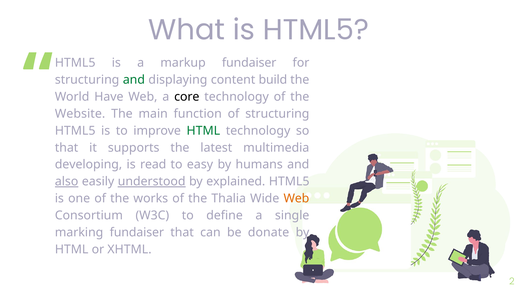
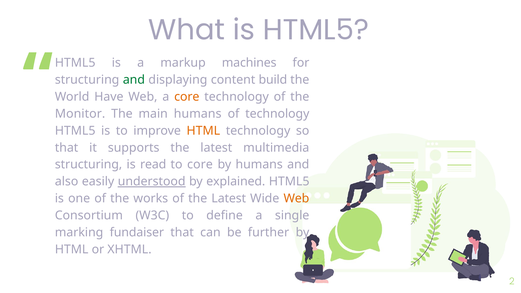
markup fundaiser: fundaiser -> machines
core at (187, 97) colour: black -> orange
Website: Website -> Monitor
main function: function -> humans
of structuring: structuring -> technology
HTML at (203, 131) colour: green -> orange
developing at (89, 165): developing -> structuring
to easy: easy -> core
also underline: present -> none
of the Thalia: Thalia -> Latest
donate: donate -> further
